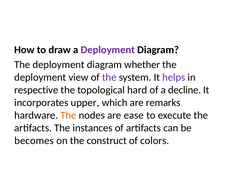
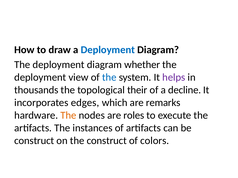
Deployment at (108, 50) colour: purple -> blue
the at (109, 77) colour: purple -> blue
respective: respective -> thousands
hard: hard -> their
upper: upper -> edges
ease: ease -> roles
becomes at (34, 141): becomes -> construct
